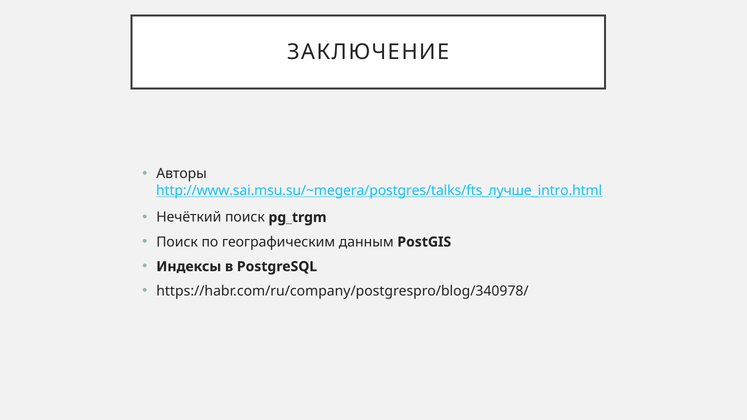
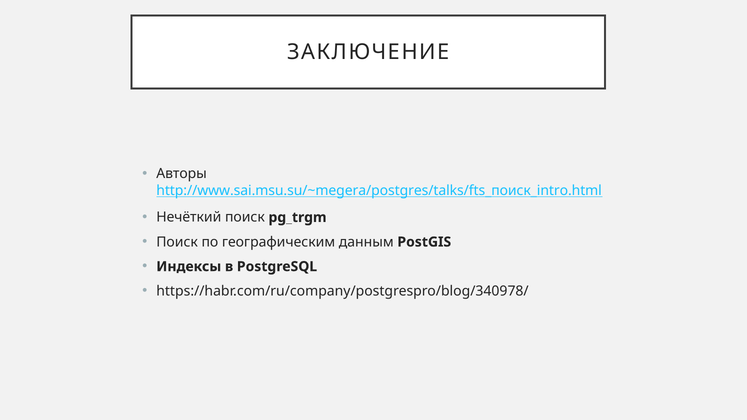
http://www.sai.msu.su/~megera/postgres/talks/fts_лучше_intro.html: http://www.sai.msu.su/~megera/postgres/talks/fts_лучше_intro.html -> http://www.sai.msu.su/~megera/postgres/talks/fts_поиск_intro.html
